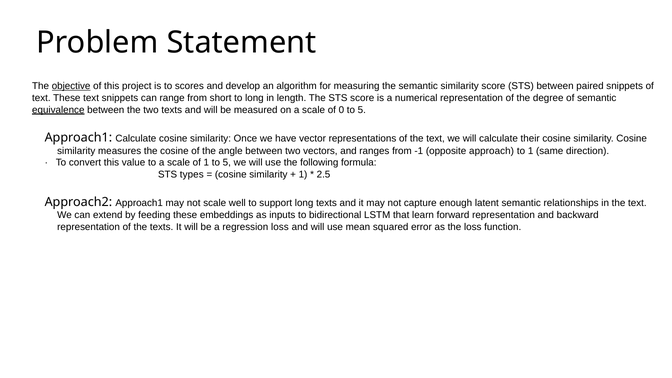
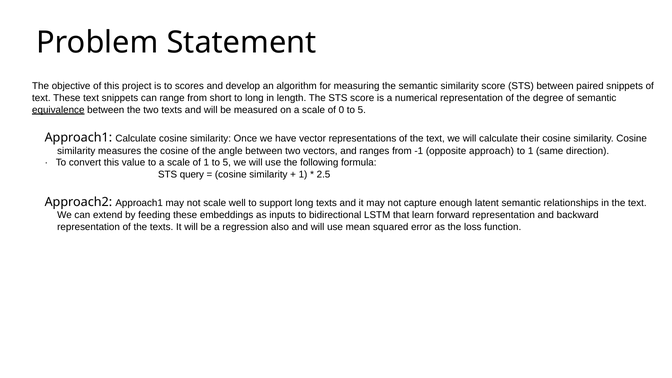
objective underline: present -> none
types: types -> query
regression loss: loss -> also
